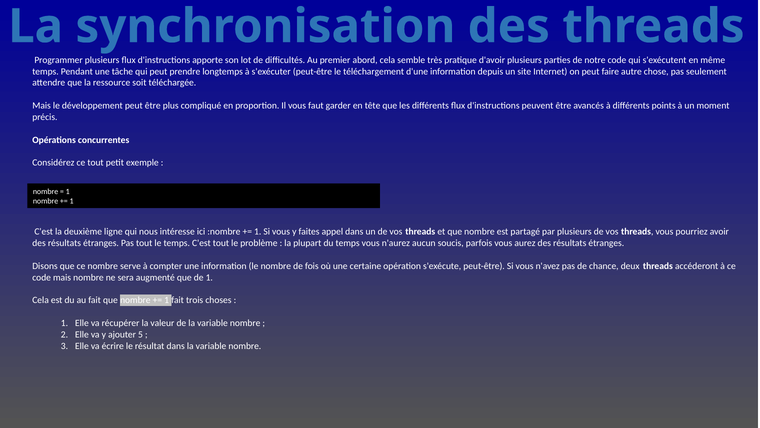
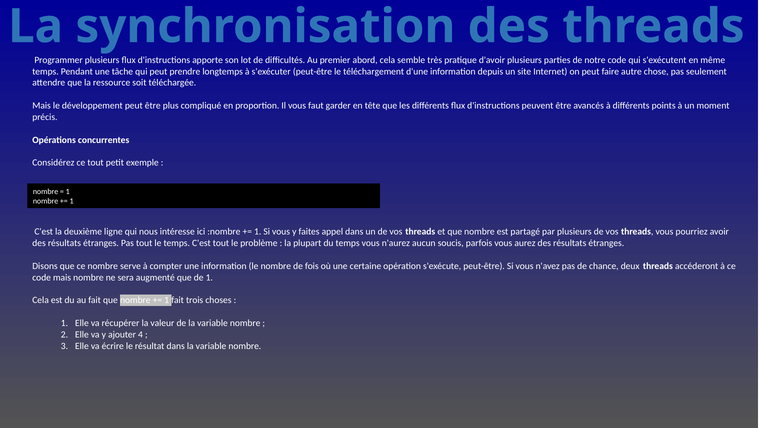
5: 5 -> 4
